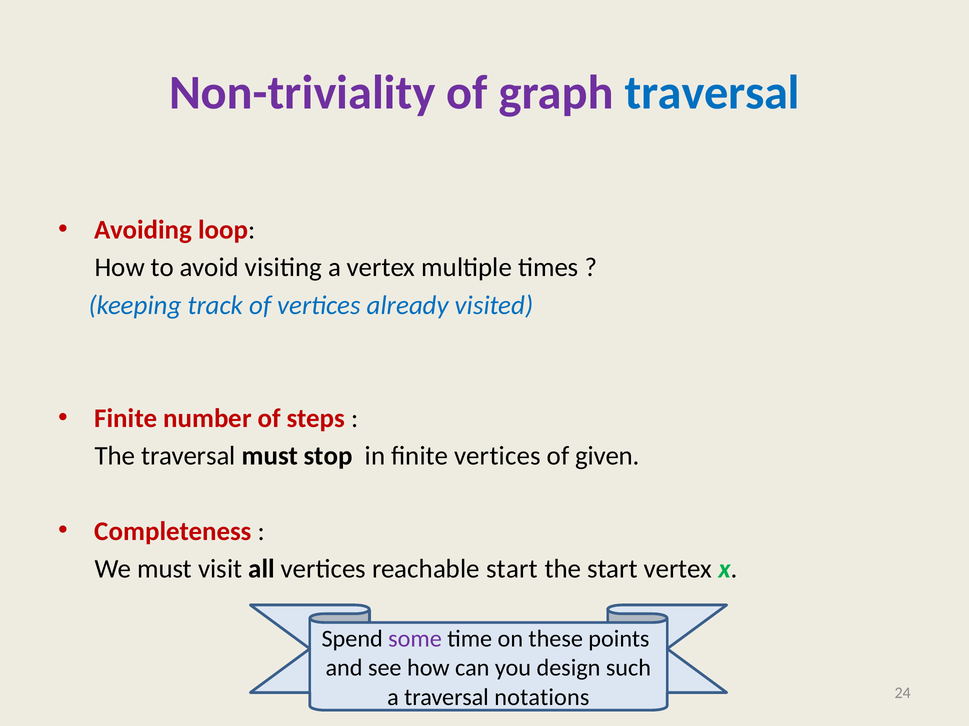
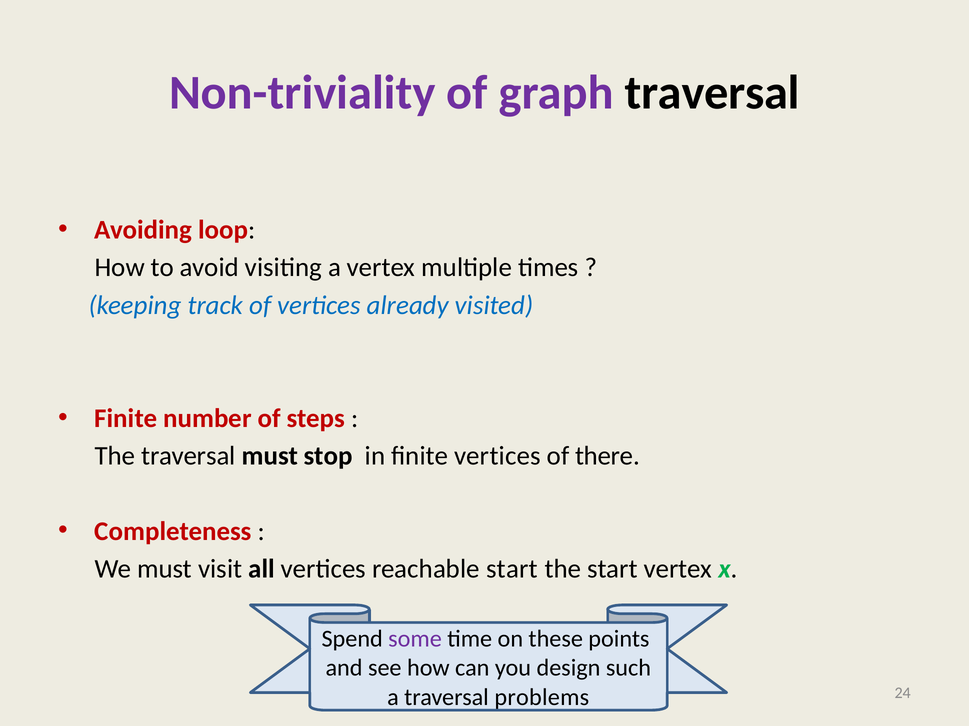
traversal at (712, 93) colour: blue -> black
given: given -> there
notations: notations -> problems
